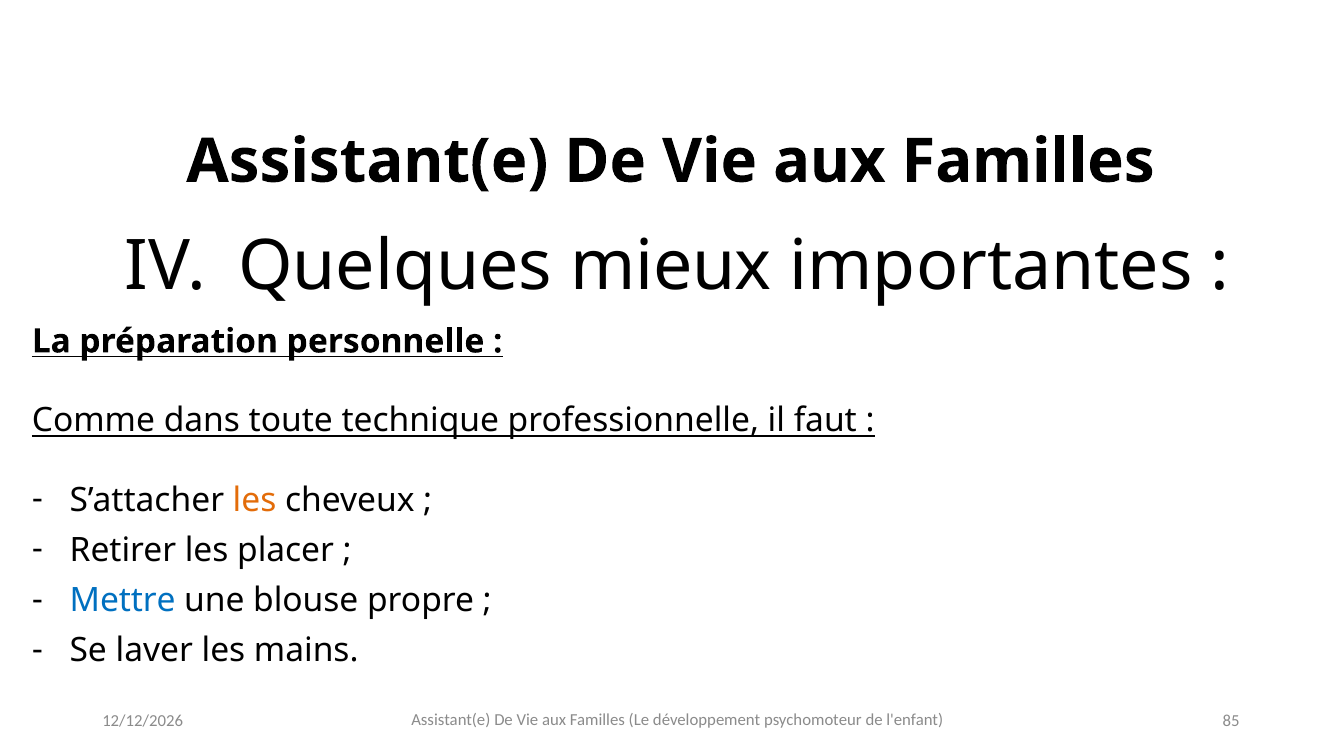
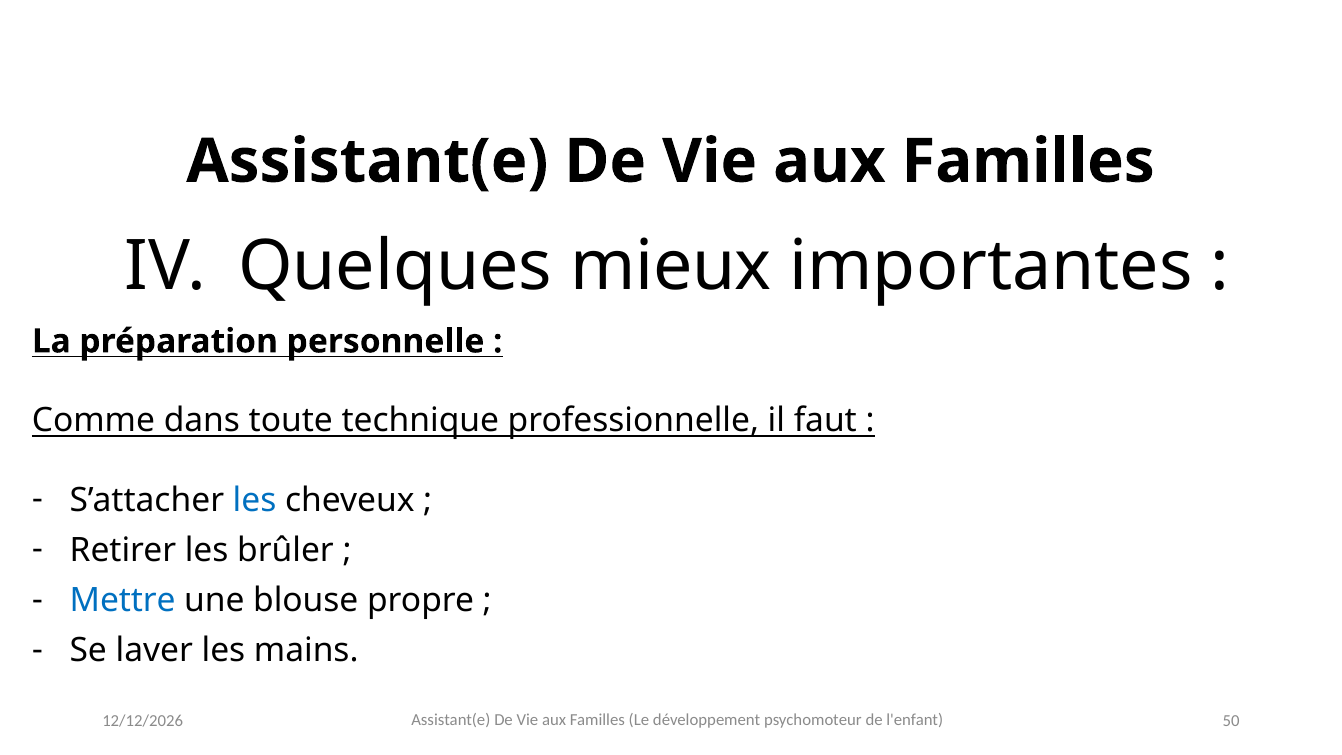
les at (255, 500) colour: orange -> blue
placer: placer -> brûler
85: 85 -> 50
